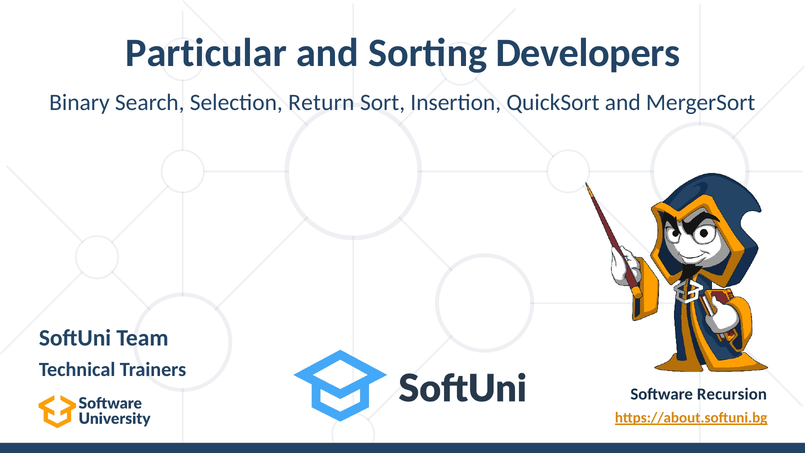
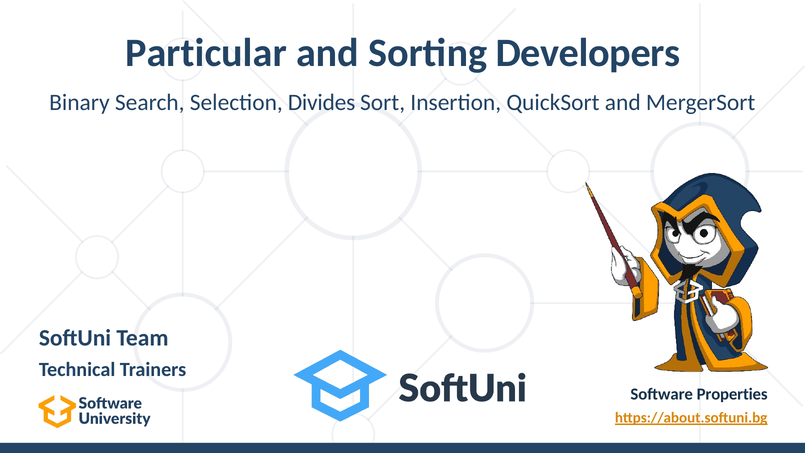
Return: Return -> Divides
Recursion: Recursion -> Properties
